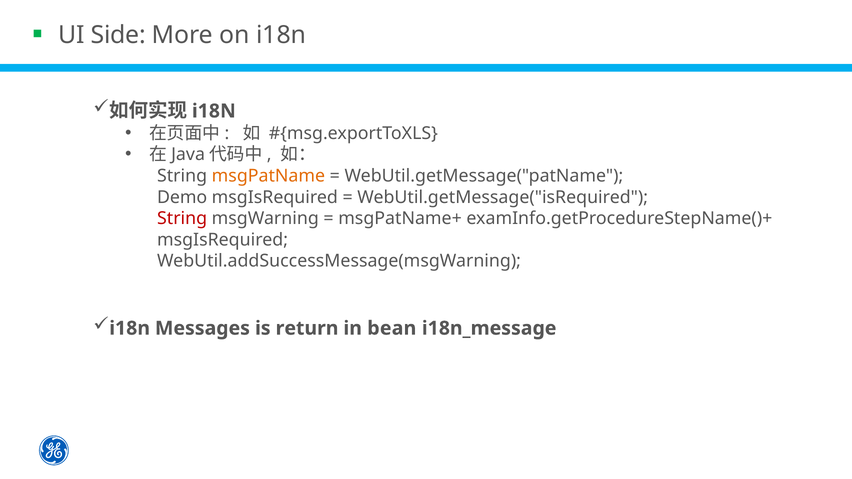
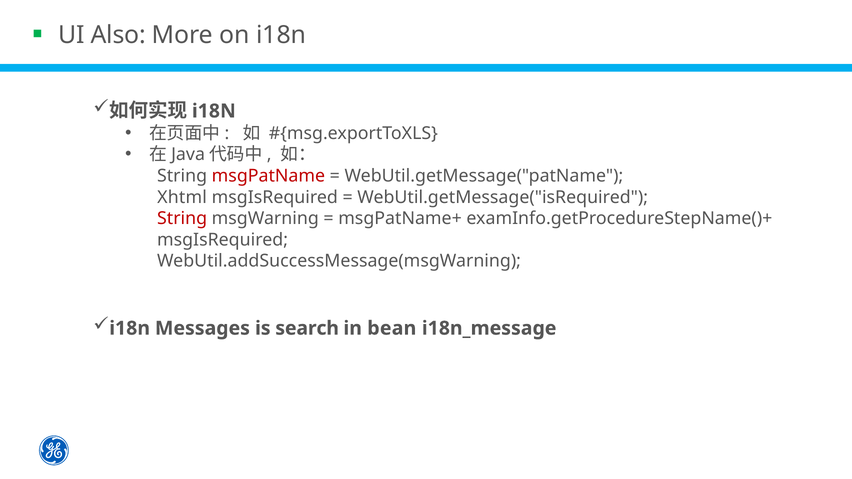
Side: Side -> Also
msgPatName colour: orange -> red
Demo: Demo -> Xhtml
return: return -> search
